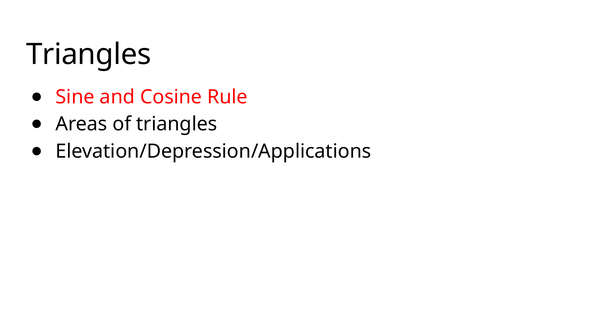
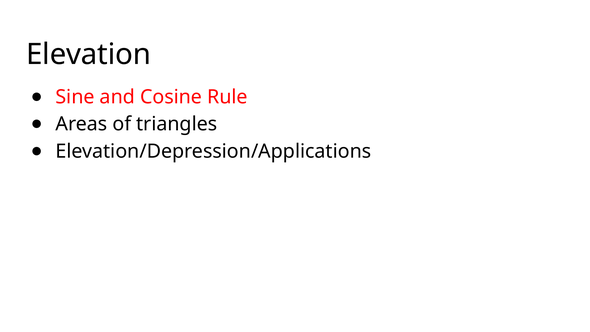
Triangles at (89, 54): Triangles -> Elevation
